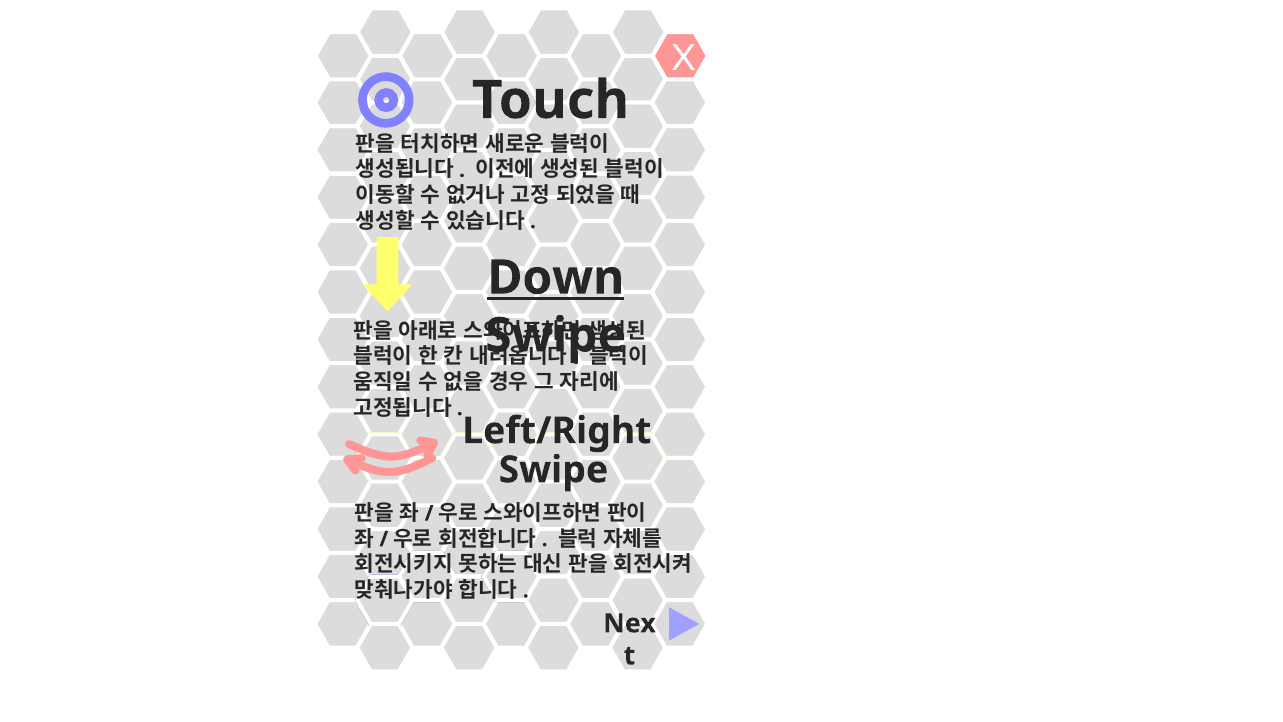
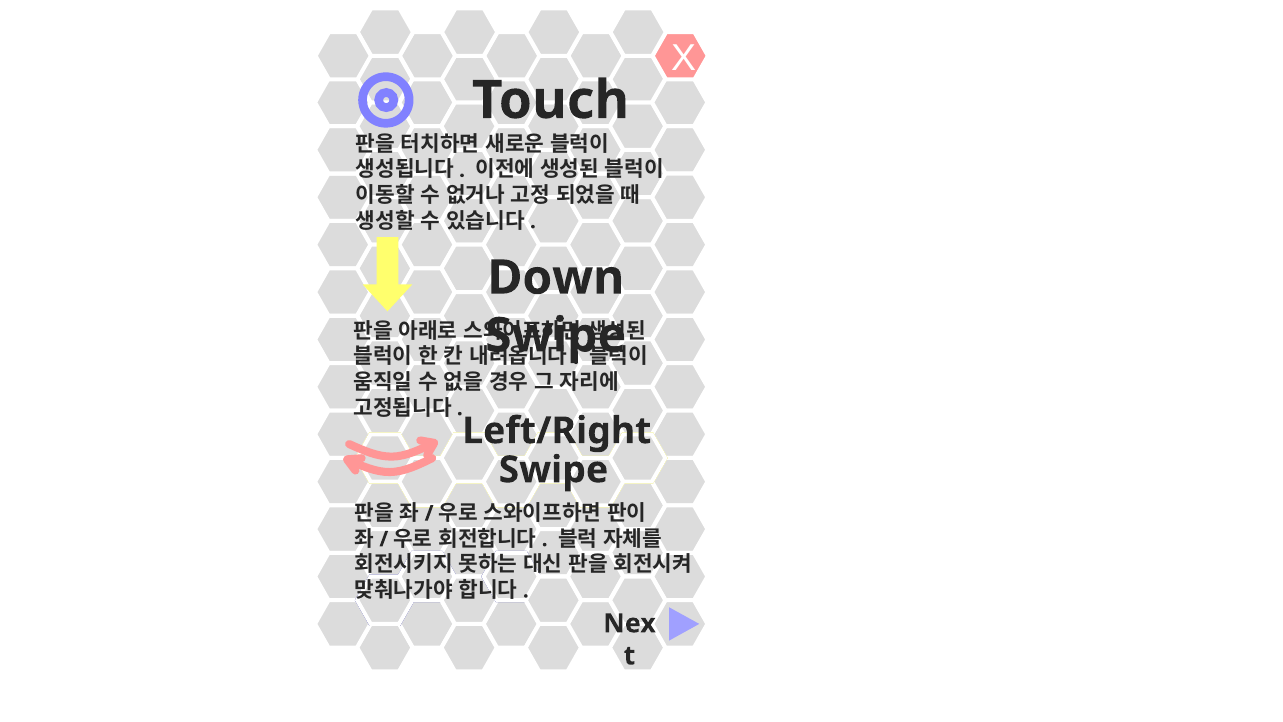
Down underline: present -> none
